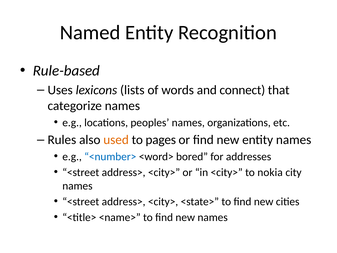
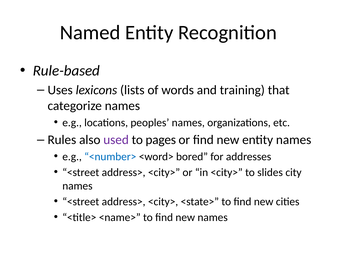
connect: connect -> training
used colour: orange -> purple
nokia: nokia -> slides
